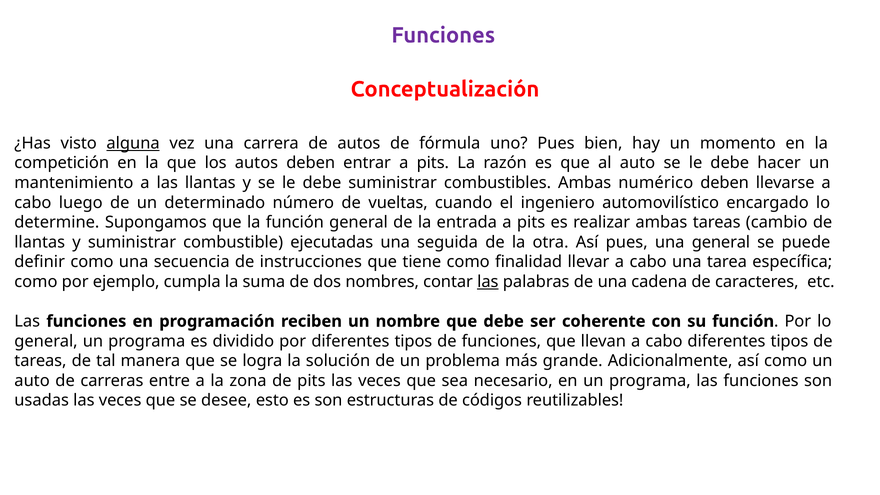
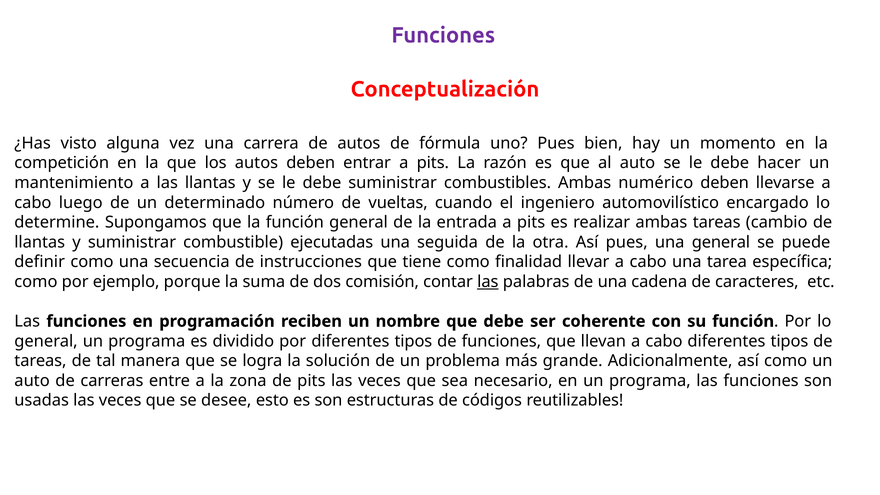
alguna underline: present -> none
cumpla: cumpla -> porque
nombres: nombres -> comisión
